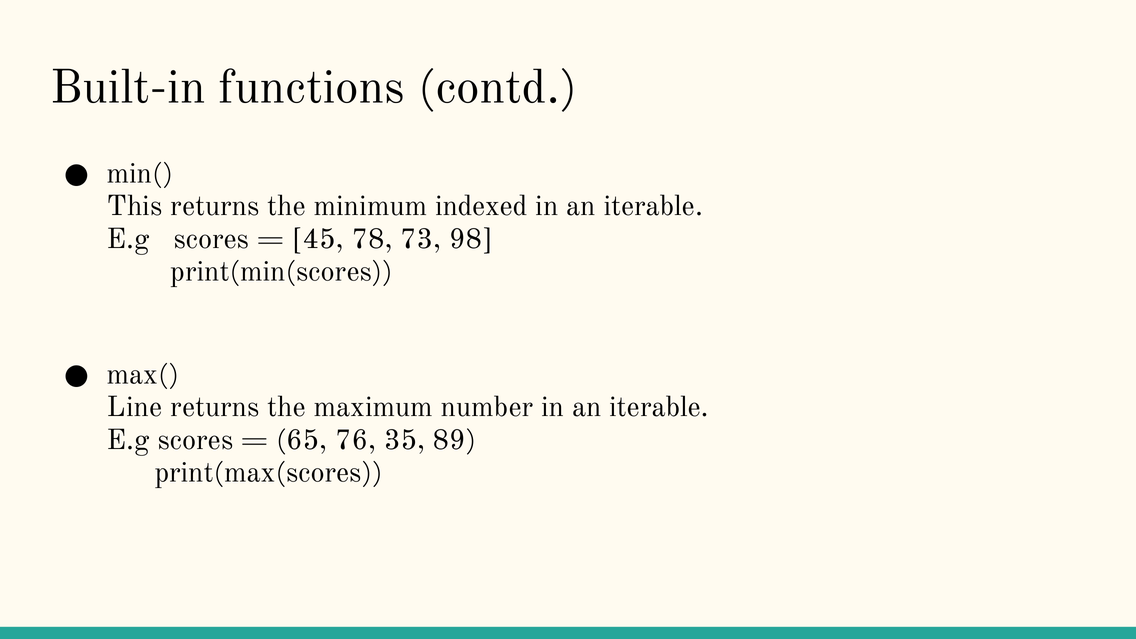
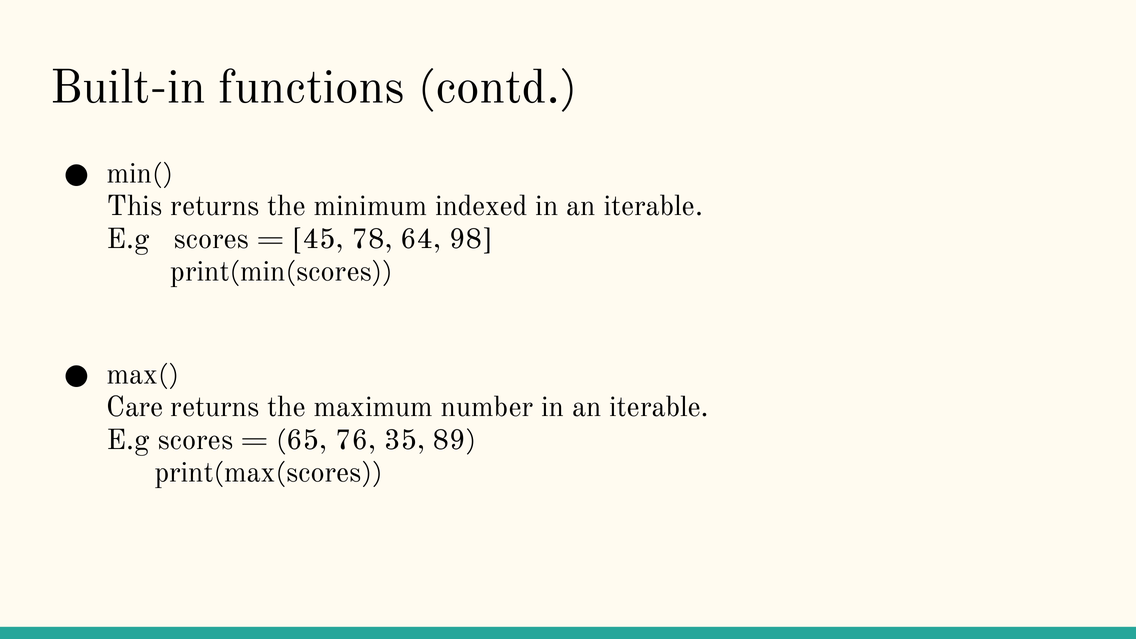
73: 73 -> 64
Line: Line -> Care
